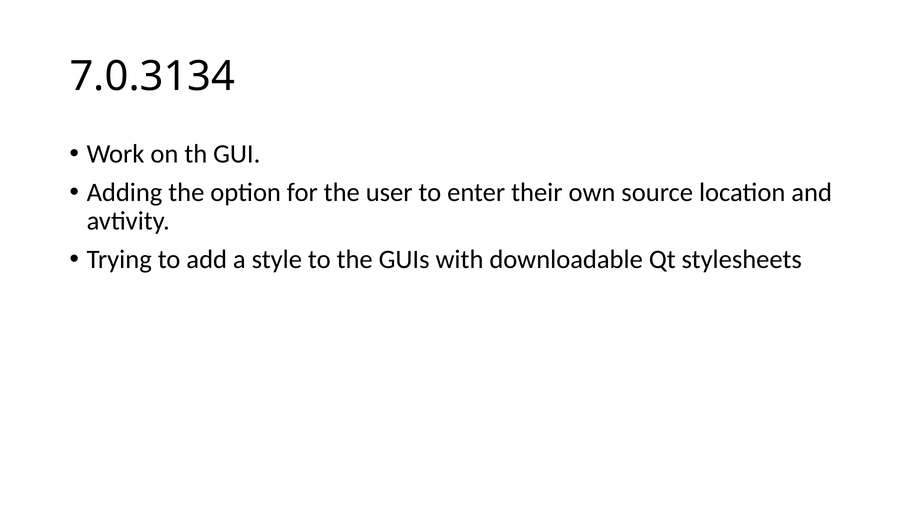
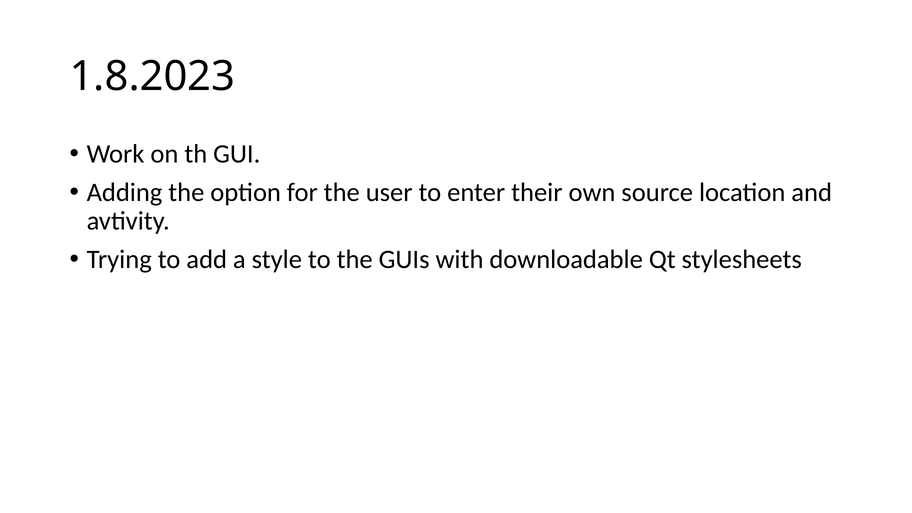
7.0.3134: 7.0.3134 -> 1.8.2023
